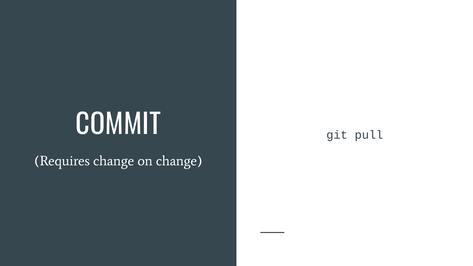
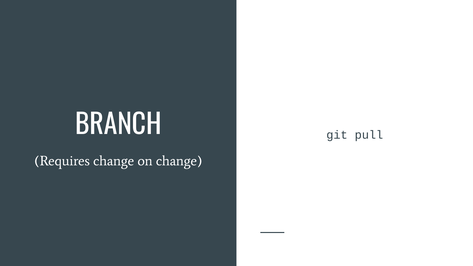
COMMIT: COMMIT -> BRANCH
